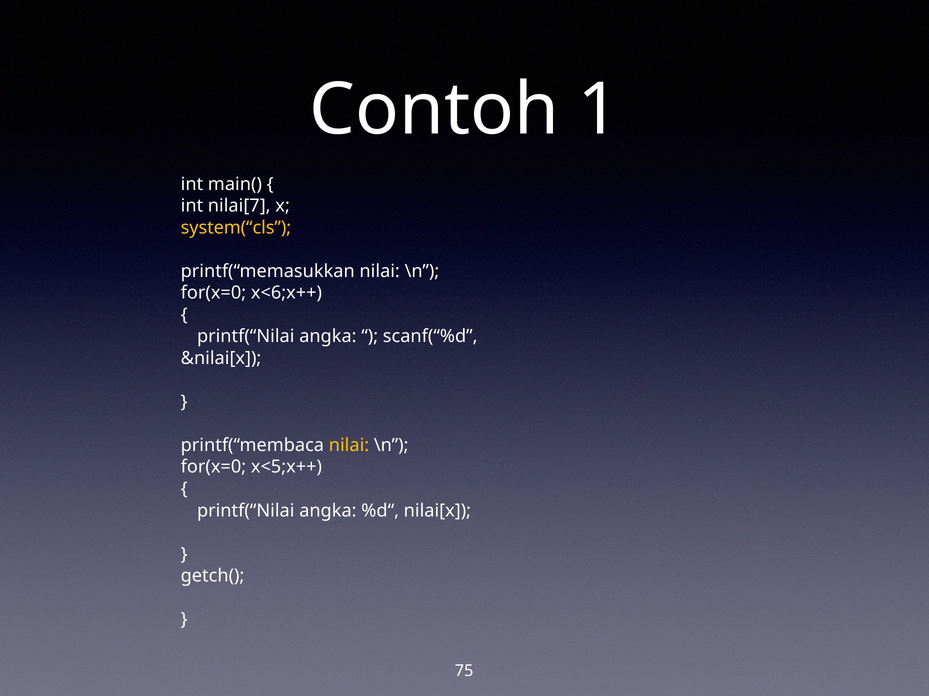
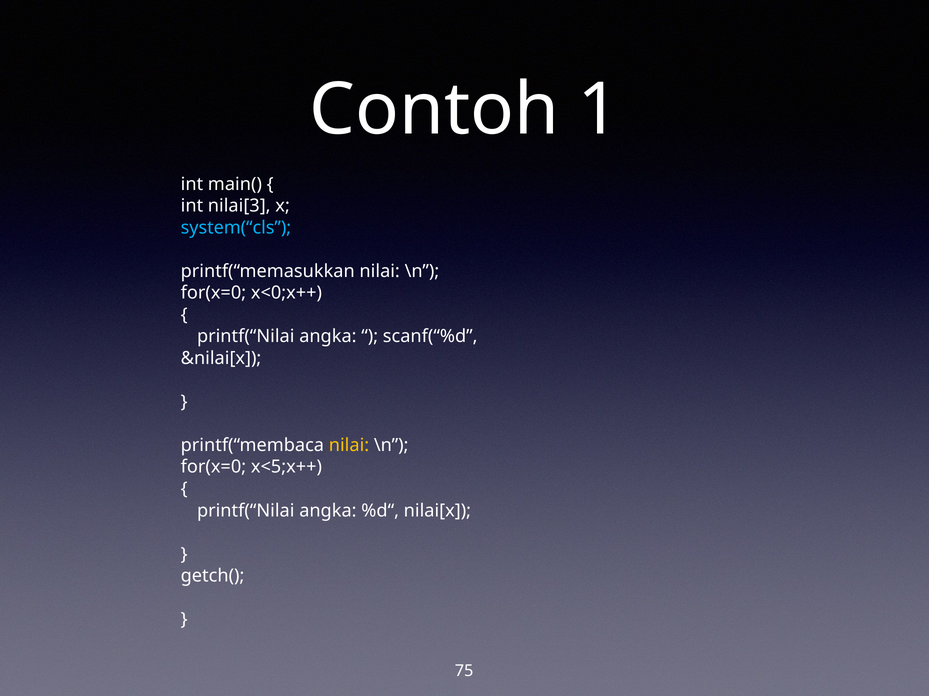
nilai[7: nilai[7 -> nilai[3
system(“cls colour: yellow -> light blue
x<6;x++: x<6;x++ -> x<0;x++
